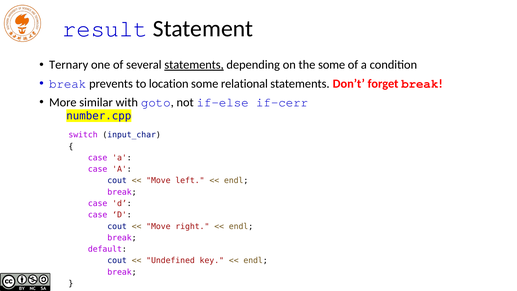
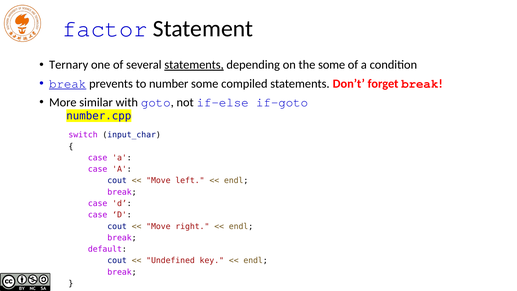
result: result -> factor
break at (68, 84) underline: none -> present
location: location -> number
relational: relational -> compiled
if-cerr: if-cerr -> if-goto
